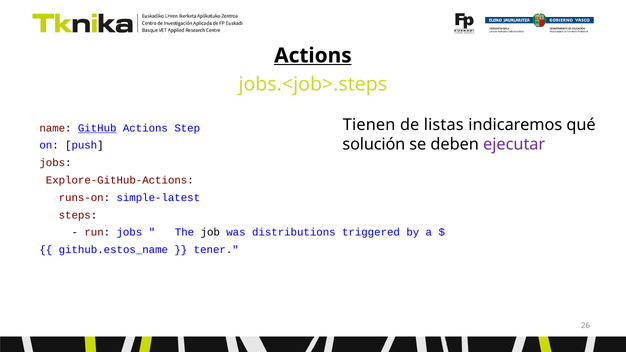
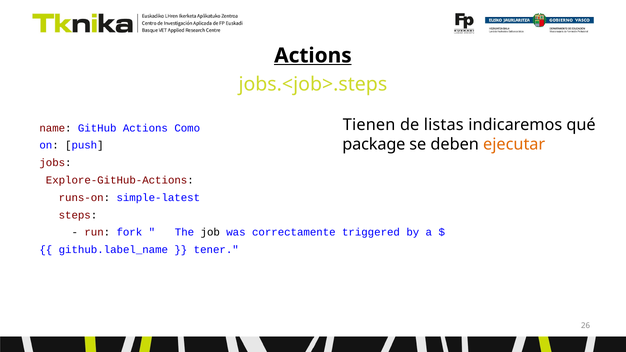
GitHub underline: present -> none
Step: Step -> Como
solución: solución -> package
ejecutar colour: purple -> orange
run jobs: jobs -> fork
distributions: distributions -> correctamente
github.estos_name: github.estos_name -> github.label_name
